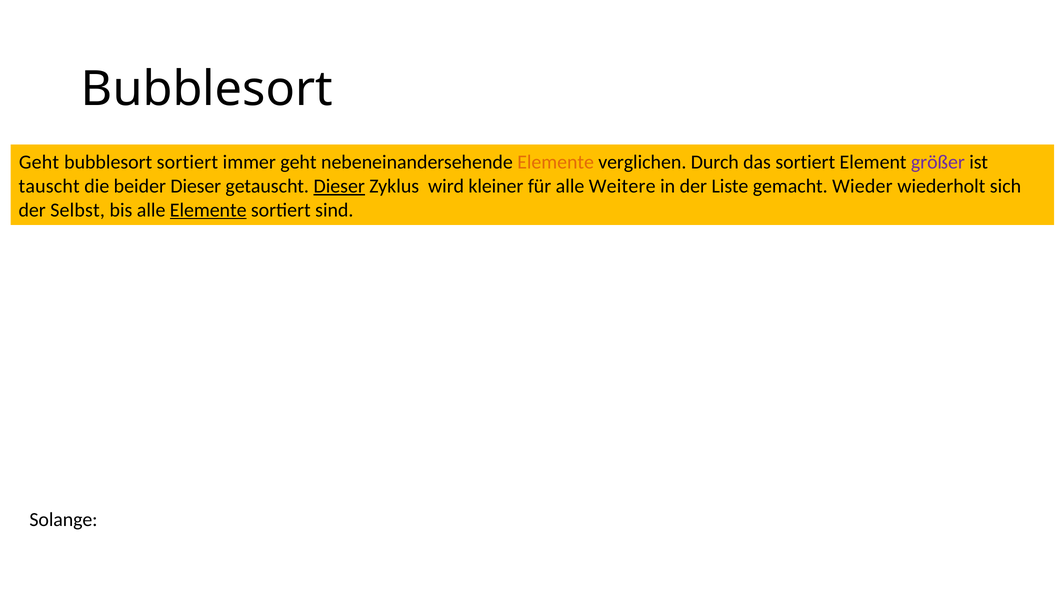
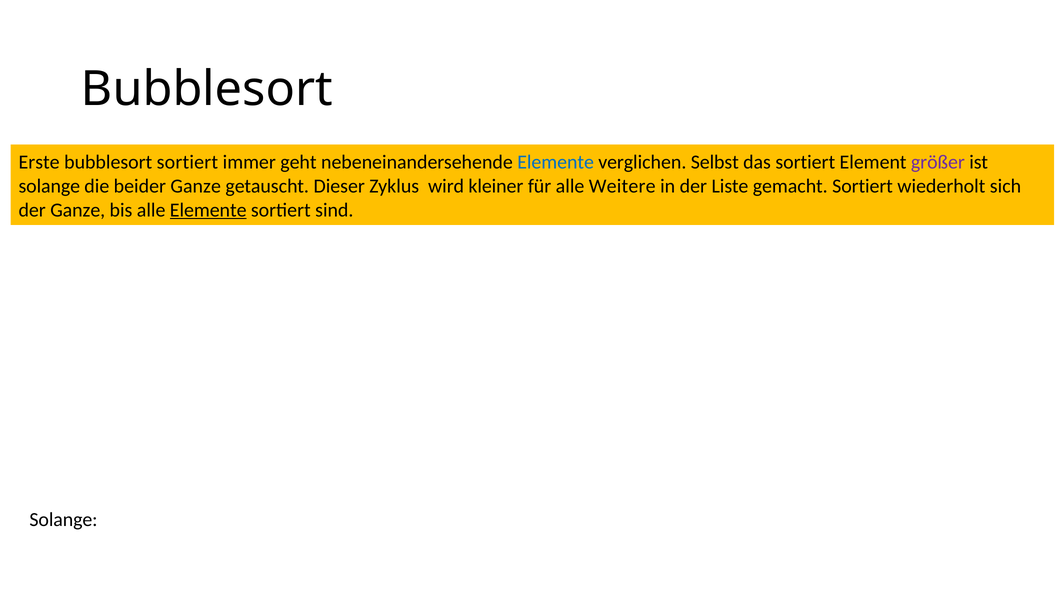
Geht at (39, 162): Geht -> Erste
Elemente at (556, 162) colour: orange -> blue
Durch: Durch -> Selbst
tauscht at (49, 186): tauscht -> solange
beider Dieser: Dieser -> Ganze
Dieser at (339, 186) underline: present -> none
gemacht Wieder: Wieder -> Sortiert
der Selbst: Selbst -> Ganze
